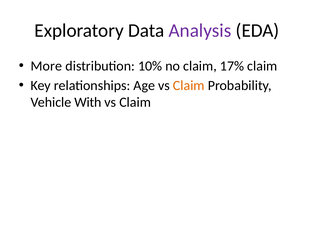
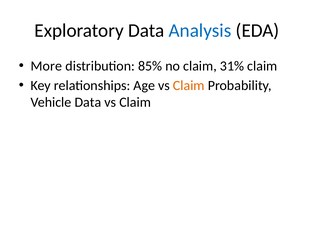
Analysis colour: purple -> blue
10%: 10% -> 85%
17%: 17% -> 31%
Vehicle With: With -> Data
